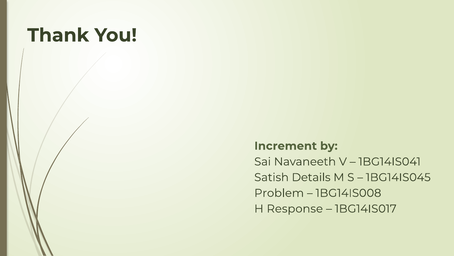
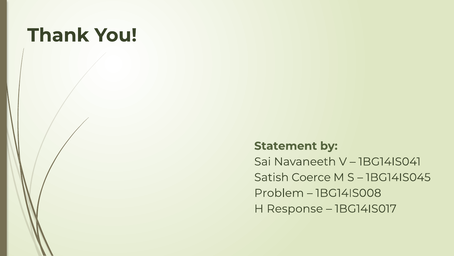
Increment: Increment -> Statement
Details: Details -> Coerce
